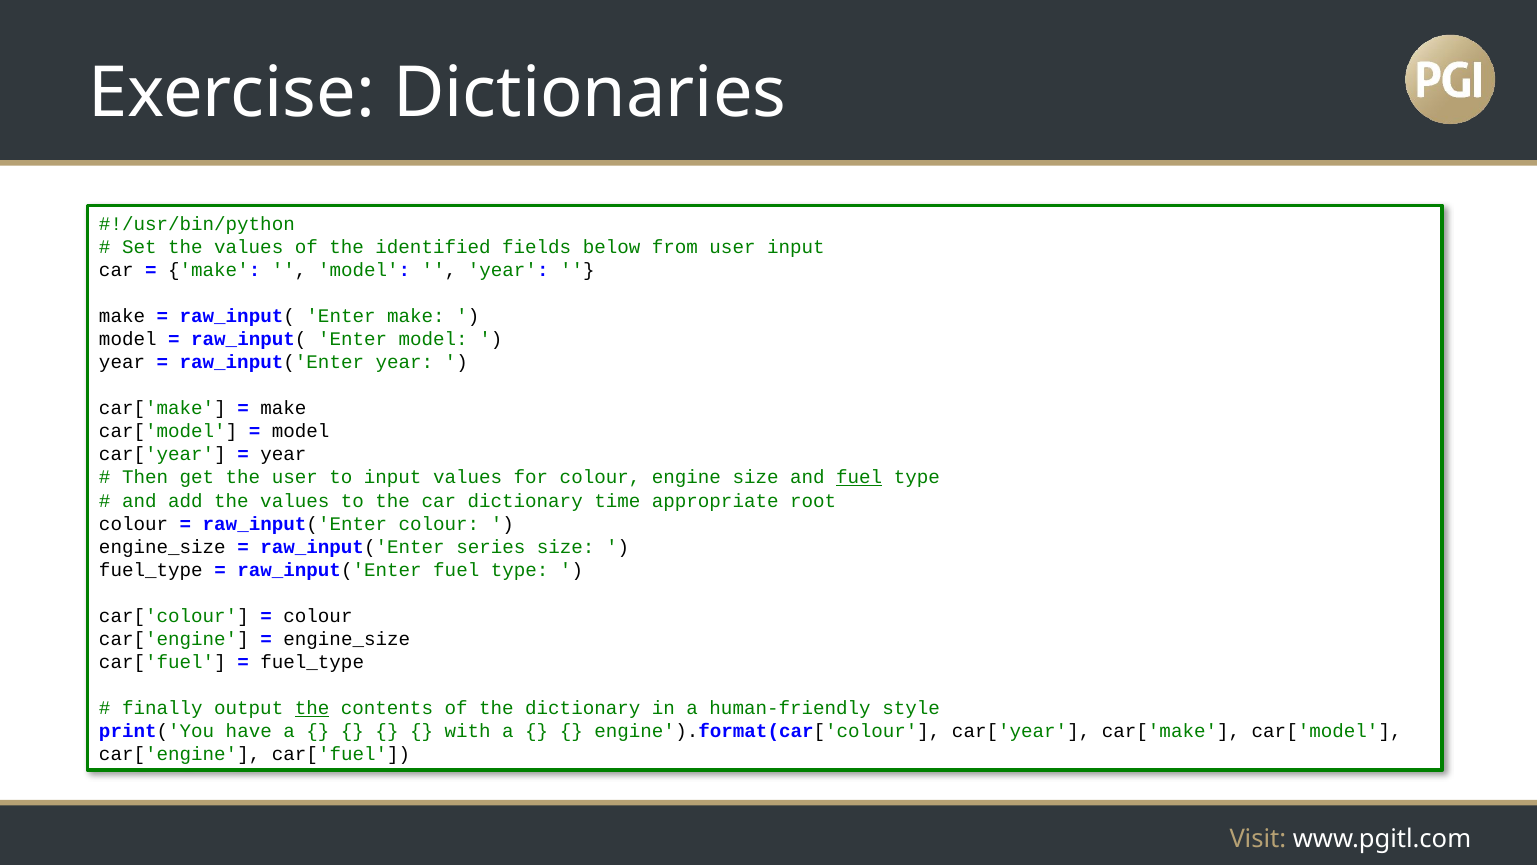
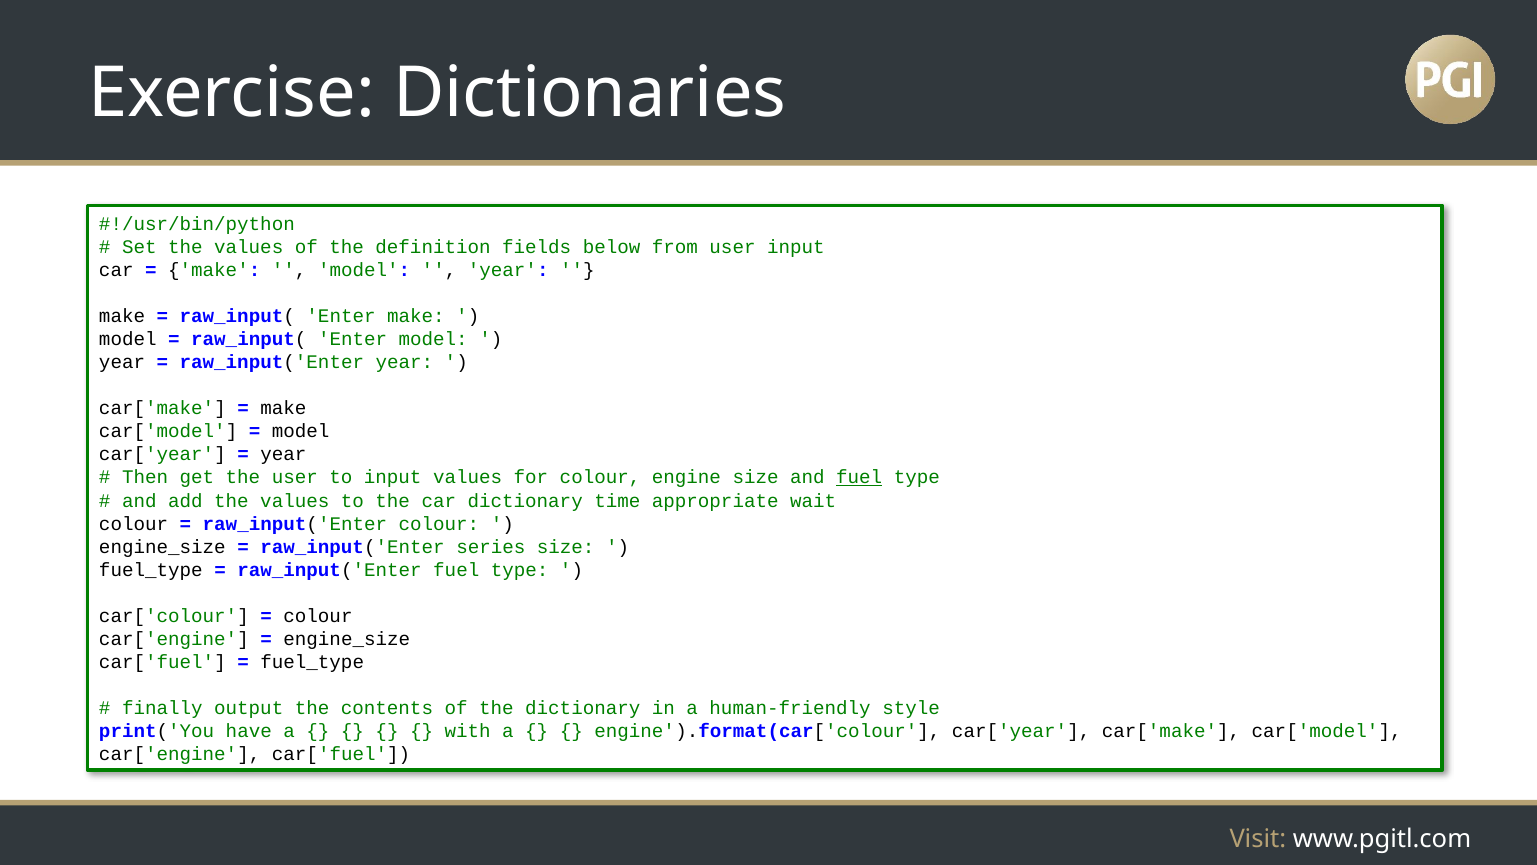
identified: identified -> definition
root: root -> wait
the at (312, 708) underline: present -> none
